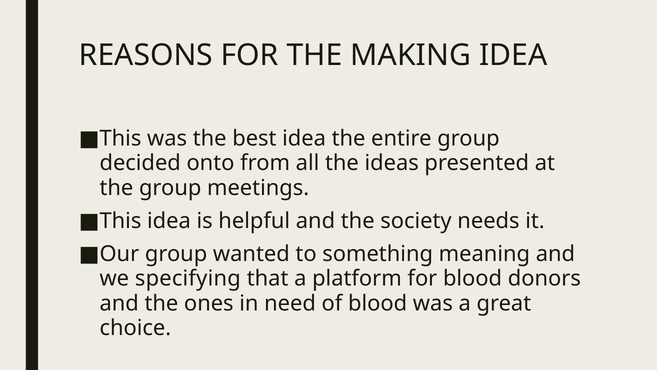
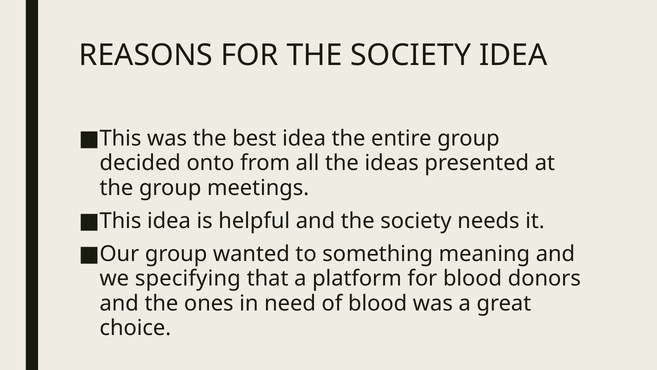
FOR THE MAKING: MAKING -> SOCIETY
